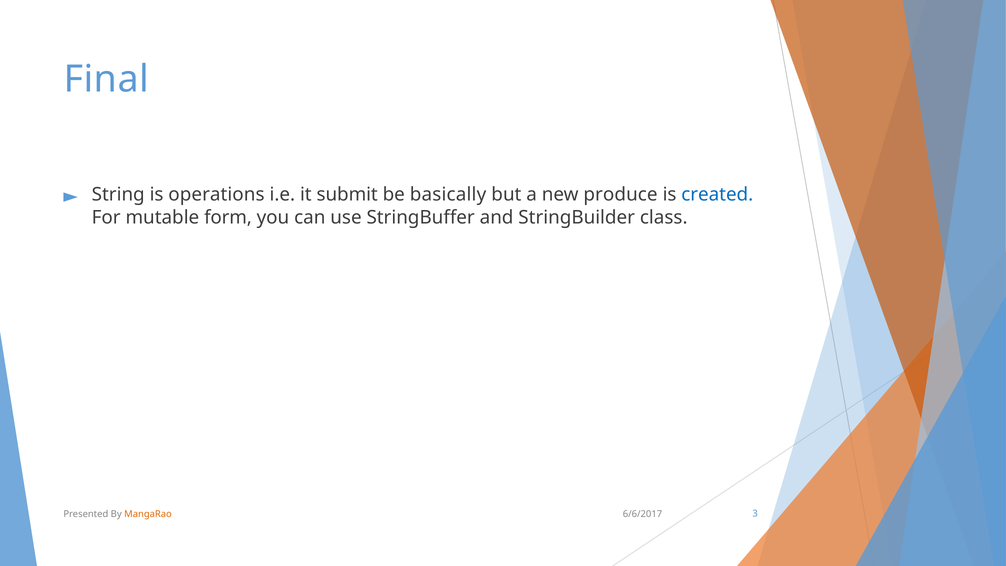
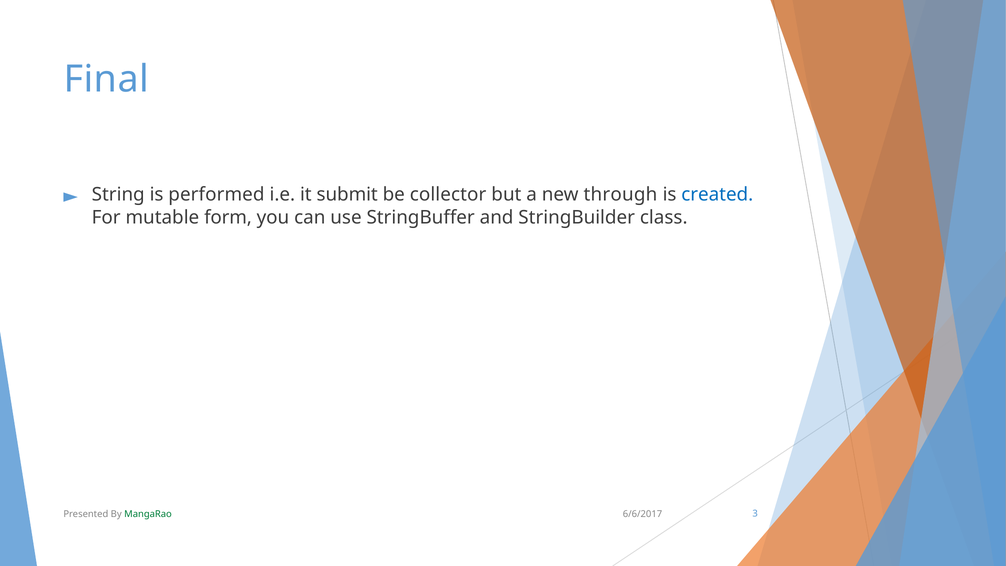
operations: operations -> performed
basically: basically -> collector
produce: produce -> through
MangaRao colour: orange -> green
